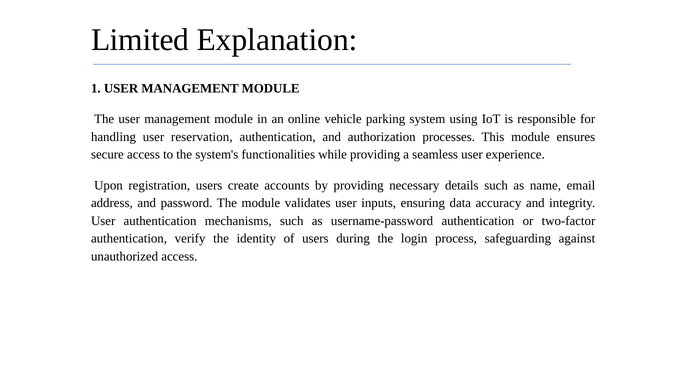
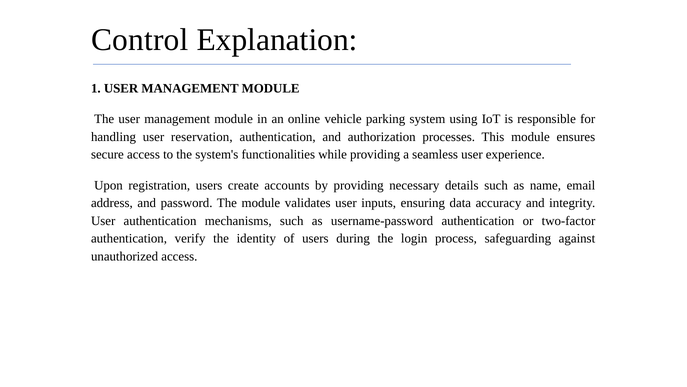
Limited: Limited -> Control
